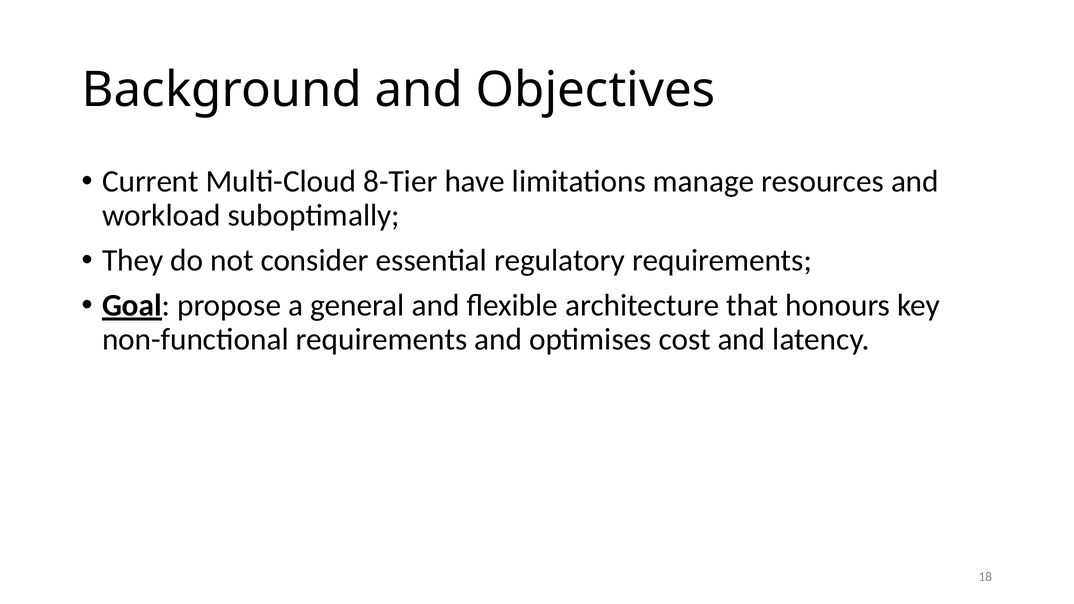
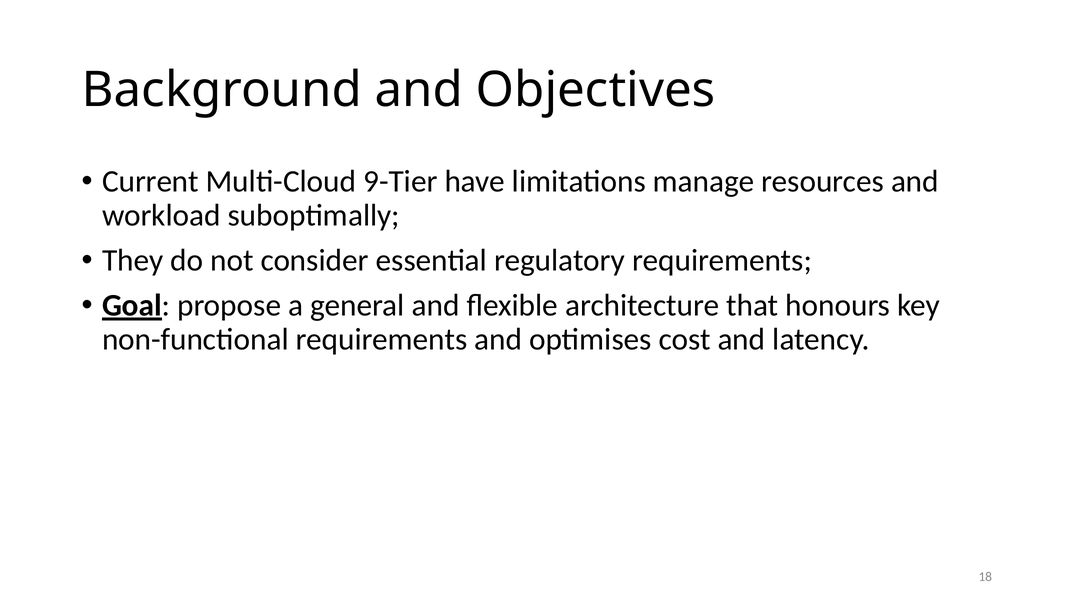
8-Tier: 8-Tier -> 9-Tier
